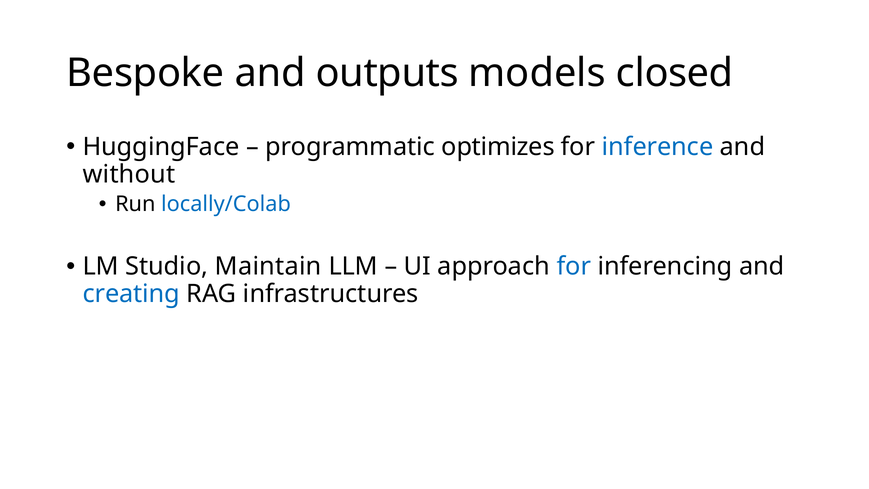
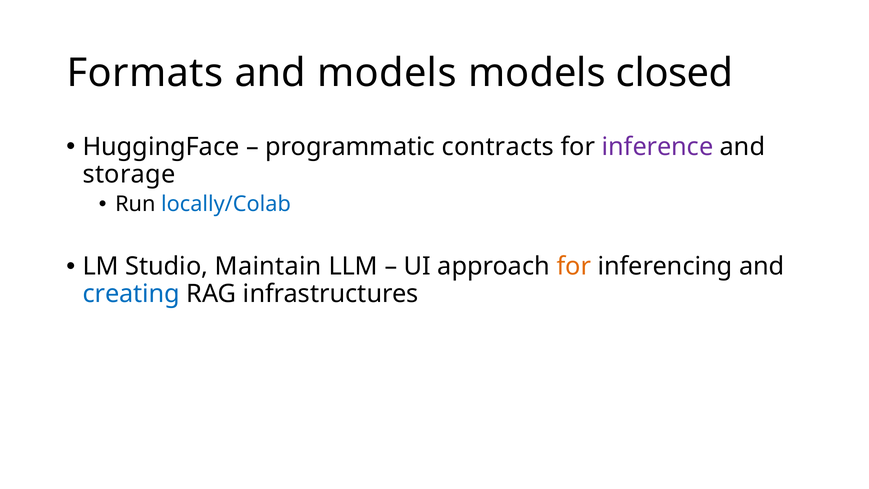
Bespoke: Bespoke -> Formats
and outputs: outputs -> models
optimizes: optimizes -> contracts
inference colour: blue -> purple
without: without -> storage
for at (574, 267) colour: blue -> orange
